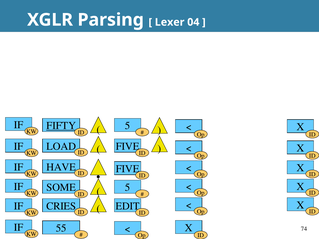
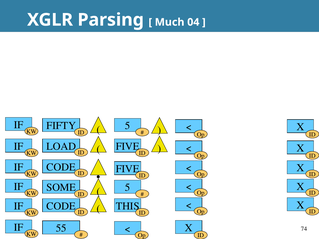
Lexer: Lexer -> Much
FIFTY underline: present -> none
HAVE at (61, 167): HAVE -> CODE
CRIES at (61, 206): CRIES -> CODE
EDIT: EDIT -> THIS
